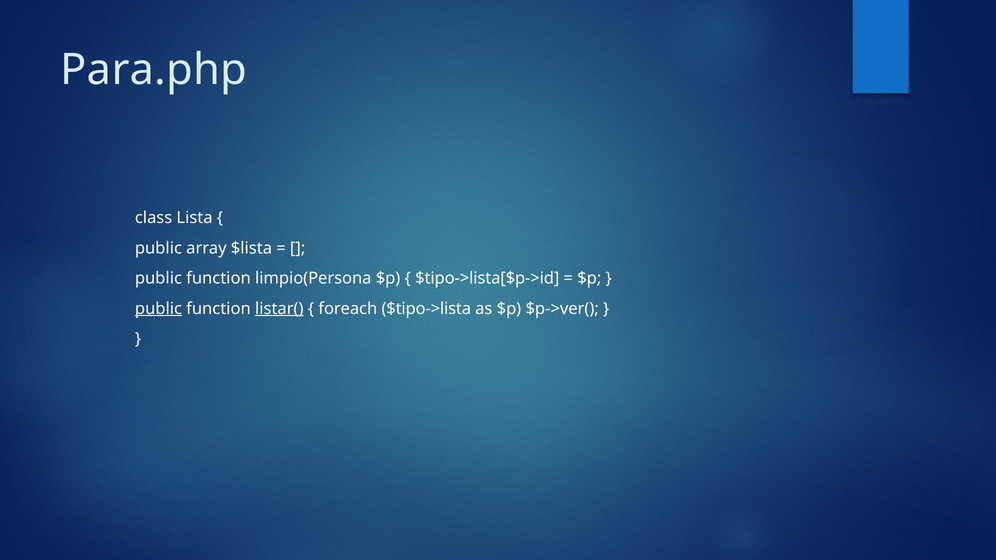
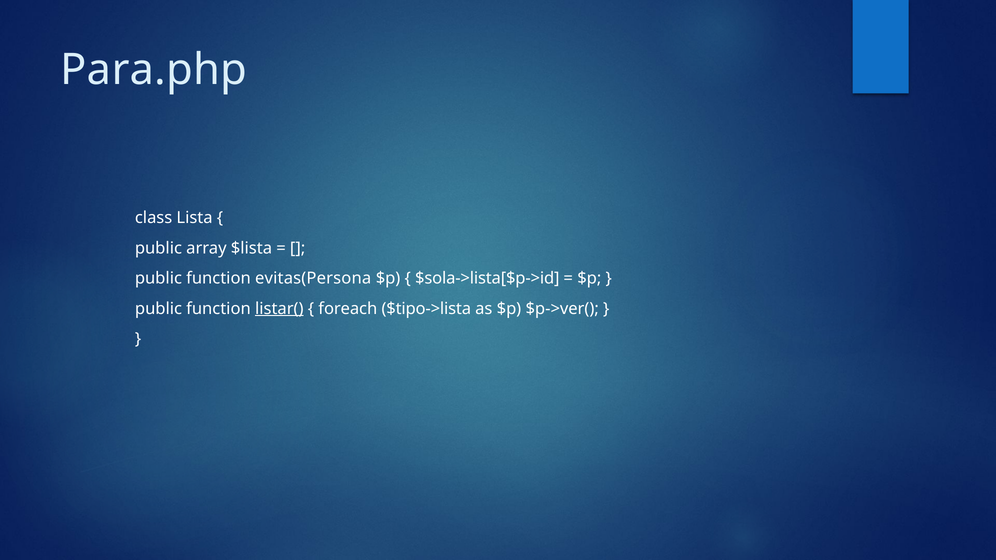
limpio(Persona: limpio(Persona -> evitas(Persona
$tipo->lista[$p->id: $tipo->lista[$p->id -> $sola->lista[$p->id
public at (158, 309) underline: present -> none
